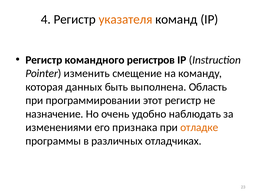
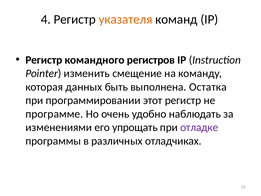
Область: Область -> Остатка
назначение: назначение -> программе
признака: признака -> упрощать
отладке colour: orange -> purple
